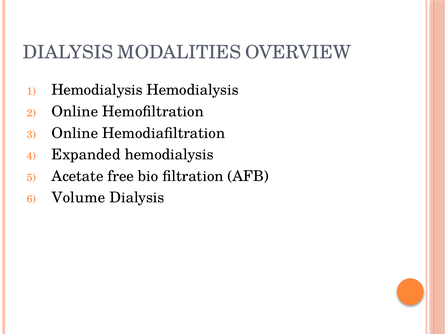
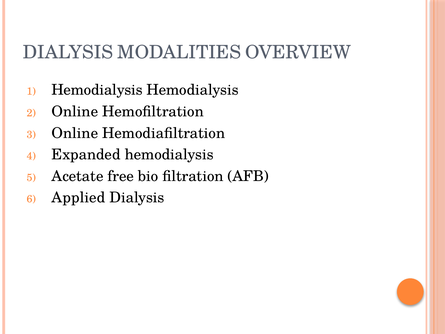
Volume: Volume -> Applied
